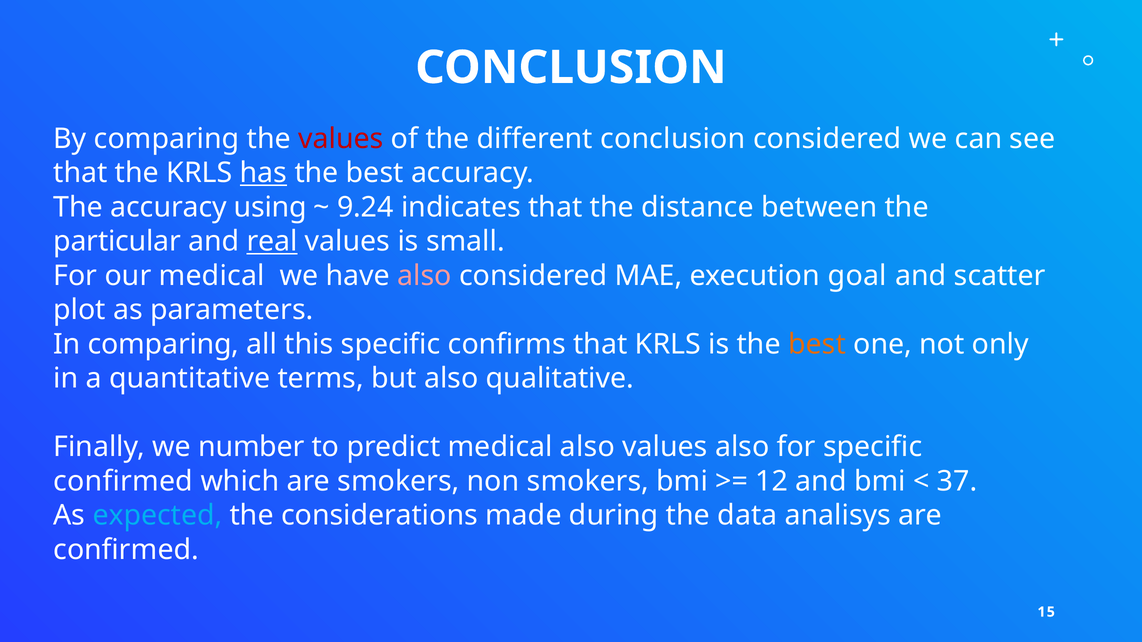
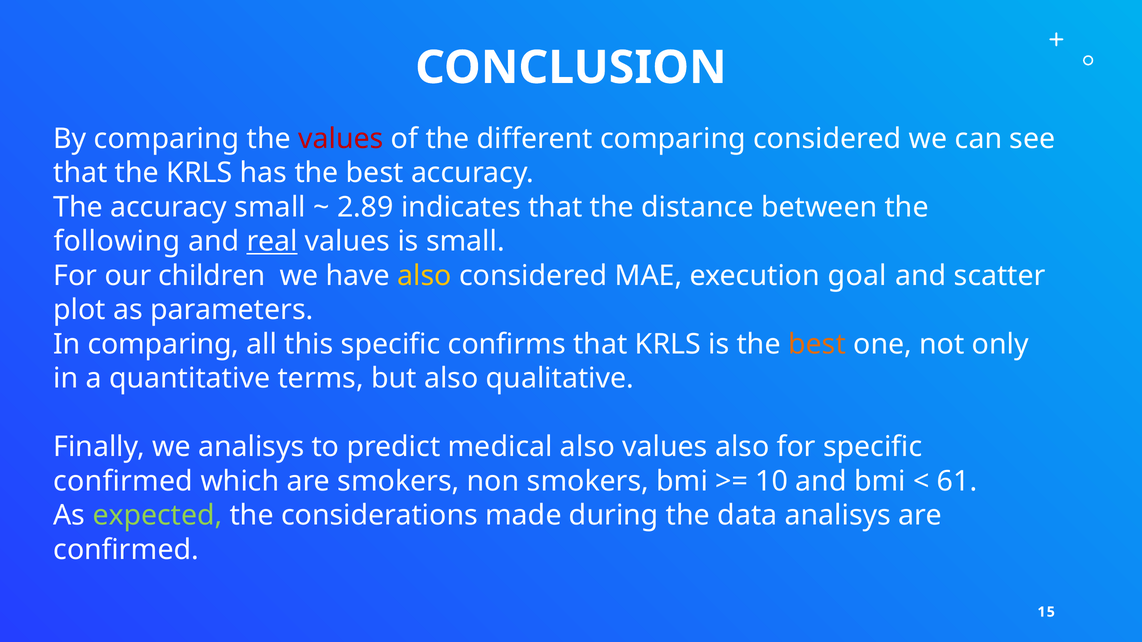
different conclusion: conclusion -> comparing
has underline: present -> none
accuracy using: using -> small
9.24: 9.24 -> 2.89
particular: particular -> following
our medical: medical -> children
also at (425, 276) colour: pink -> yellow
we number: number -> analisys
12: 12 -> 10
37: 37 -> 61
expected colour: light blue -> light green
